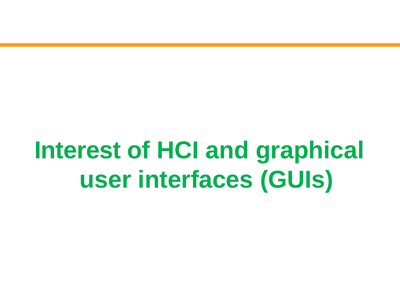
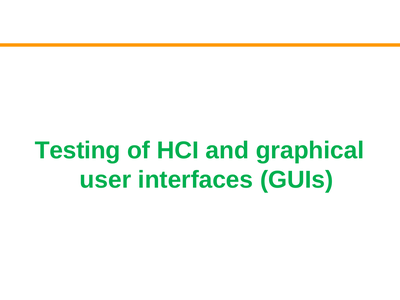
Interest: Interest -> Testing
